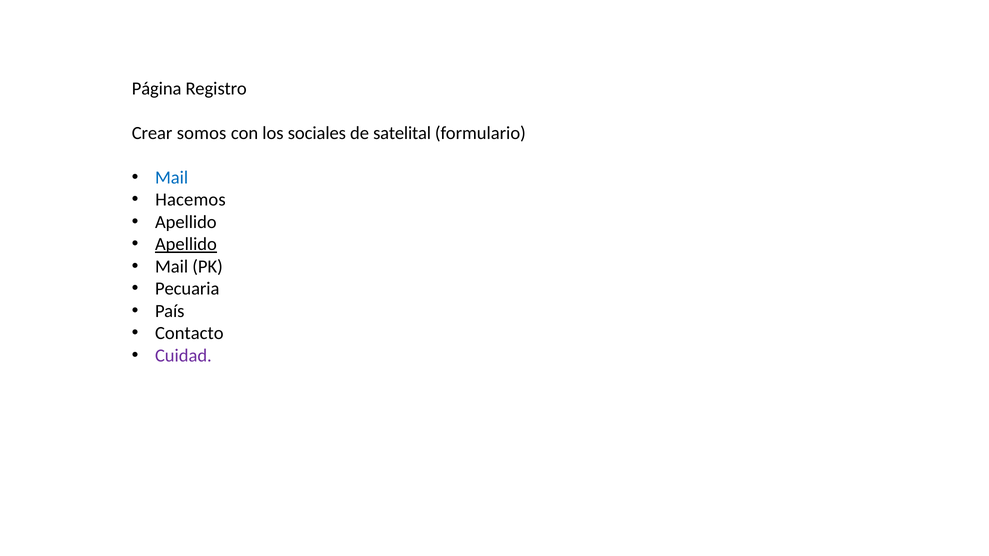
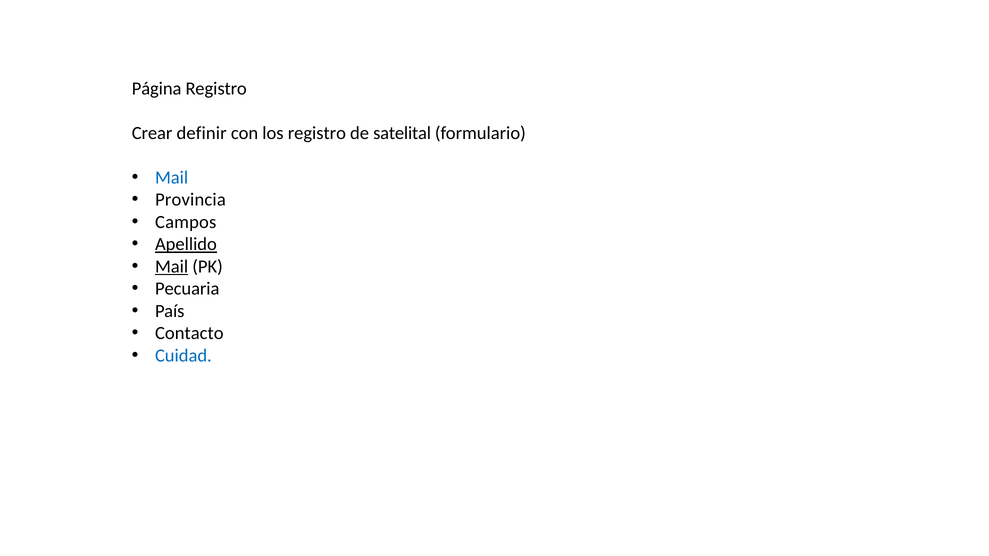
somos: somos -> definir
los sociales: sociales -> registro
Hacemos: Hacemos -> Provincia
Apellido at (186, 222): Apellido -> Campos
Mail at (172, 267) underline: none -> present
Cuidad colour: purple -> blue
